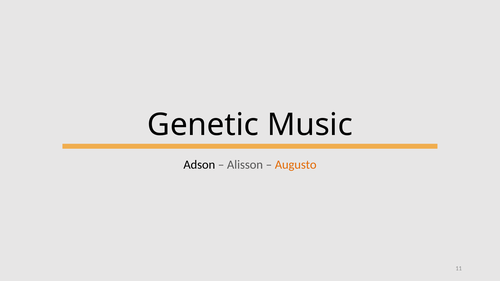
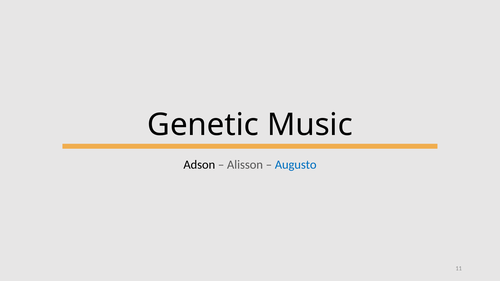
Augusto colour: orange -> blue
